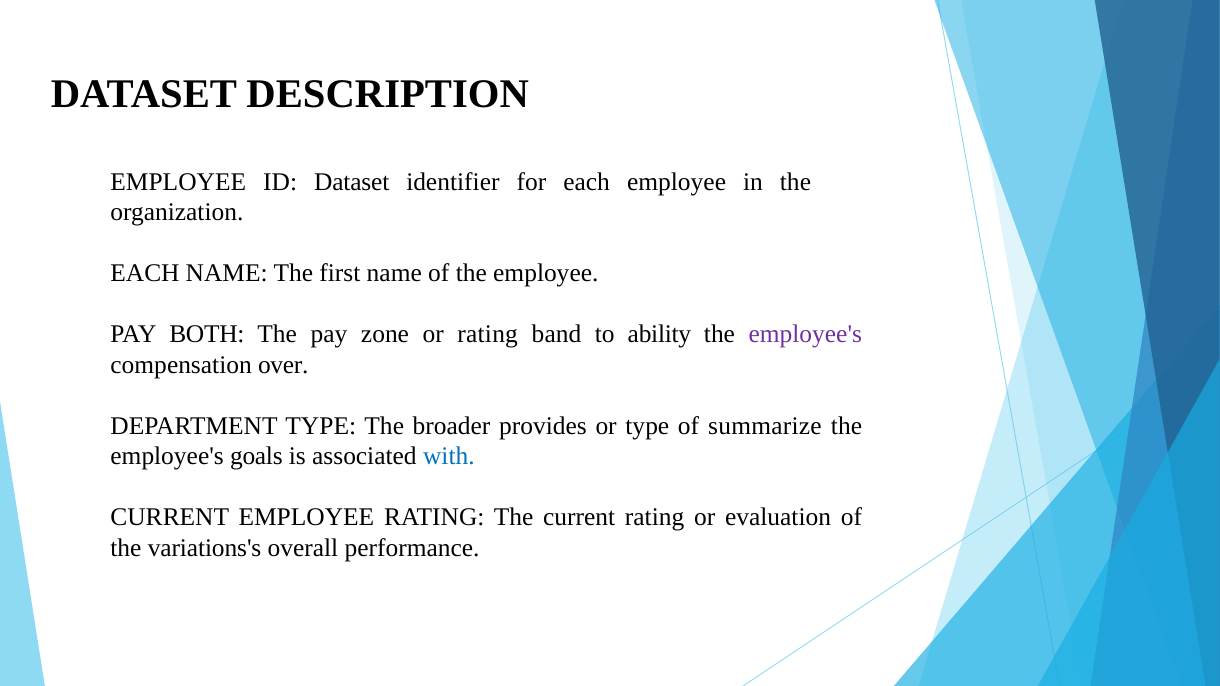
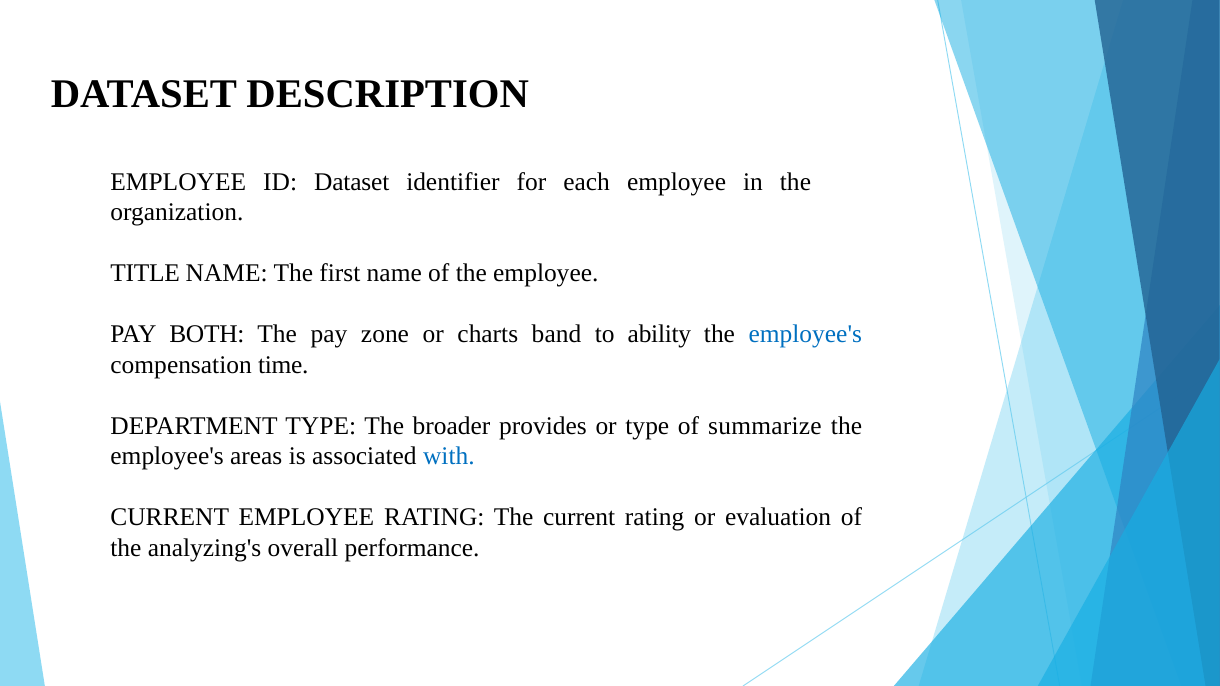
EACH at (145, 274): EACH -> TITLE
or rating: rating -> charts
employee's at (805, 335) colour: purple -> blue
over: over -> time
goals: goals -> areas
variations's: variations's -> analyzing's
